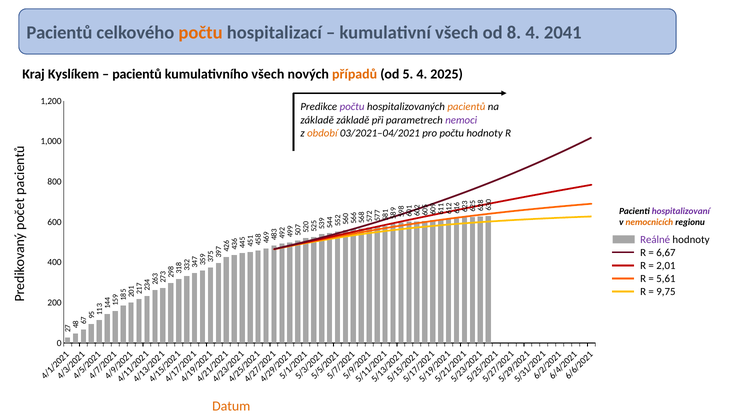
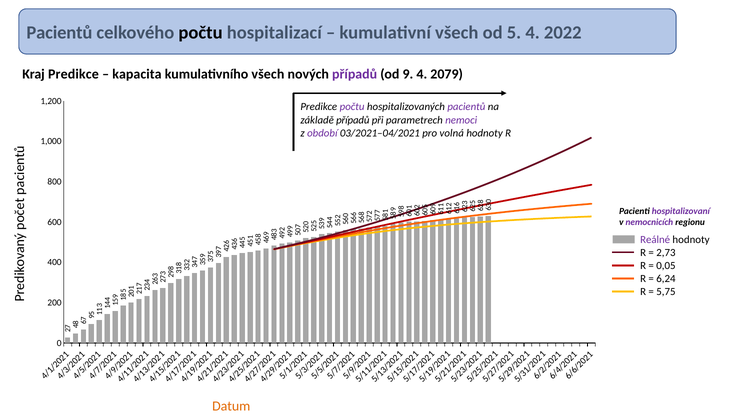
počtu at (201, 33) colour: orange -> black
od 8: 8 -> 5
2041: 2041 -> 2022
Kraj Kyslíkem: Kyslíkem -> Predikce
pacientů at (137, 74): pacientů -> kapacita
případů at (355, 74) colour: orange -> purple
od 5: 5 -> 9
2025: 2025 -> 2079
pacientů at (466, 107) colour: orange -> purple
základě základě: základě -> případů
období colour: orange -> purple
pro počtu: počtu -> volná
nemocnicích colour: orange -> purple
6,67: 6,67 -> 2,73
2,01: 2,01 -> 0,05
5,61: 5,61 -> 6,24
9,75: 9,75 -> 5,75
